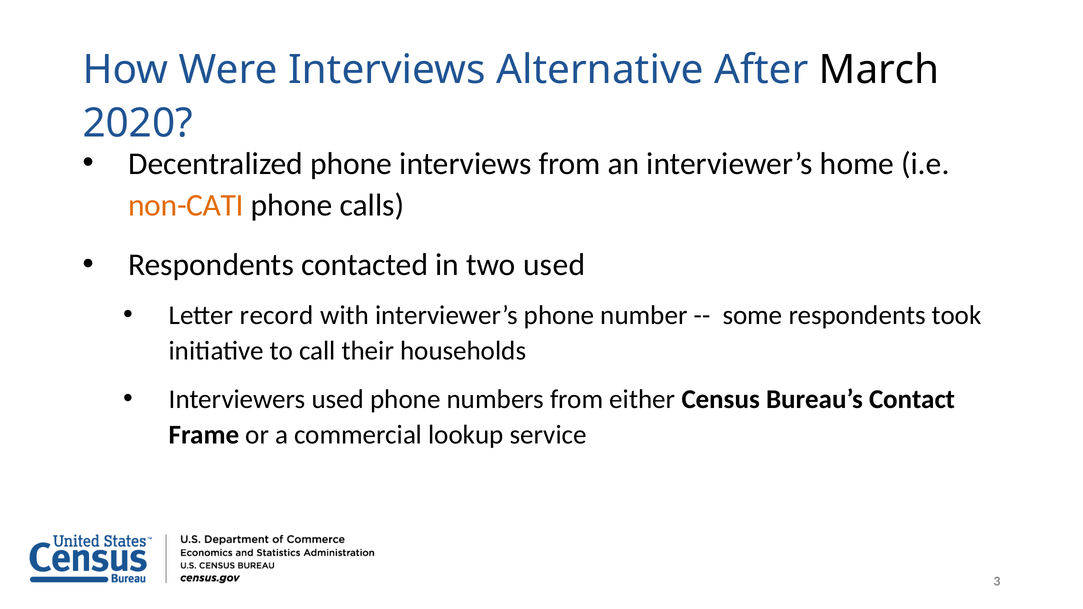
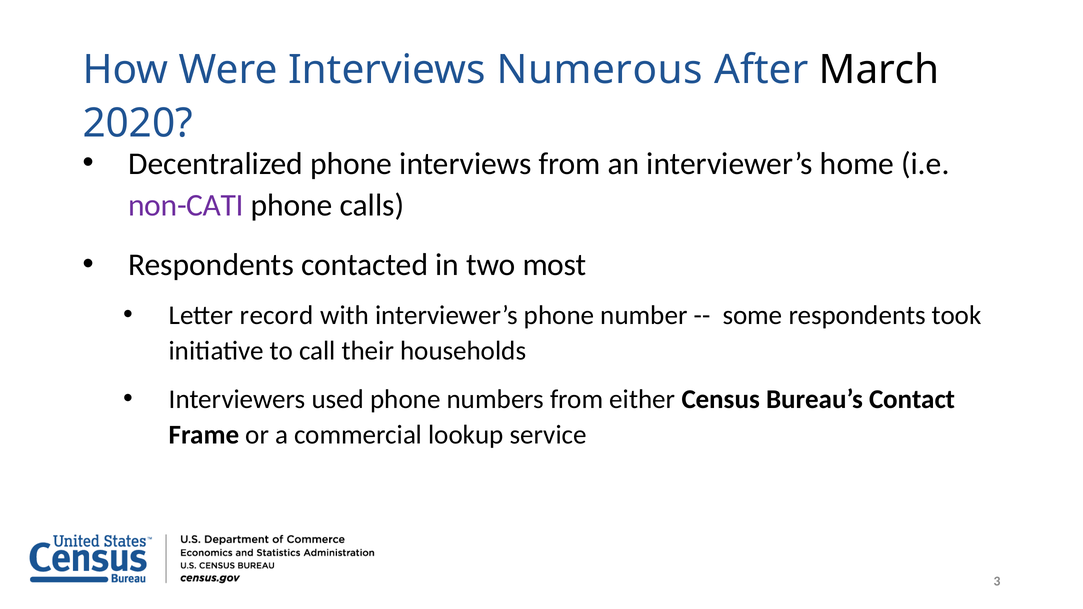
Alternative: Alternative -> Numerous
non-CATI colour: orange -> purple
two used: used -> most
